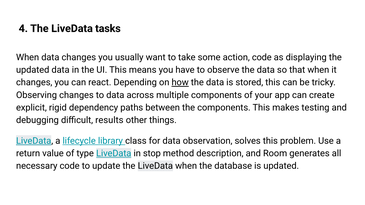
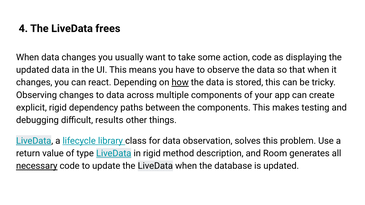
tasks: tasks -> frees
in stop: stop -> rigid
necessary underline: none -> present
